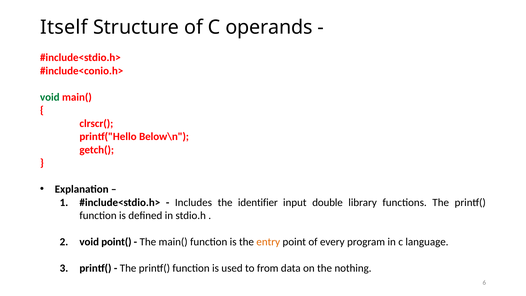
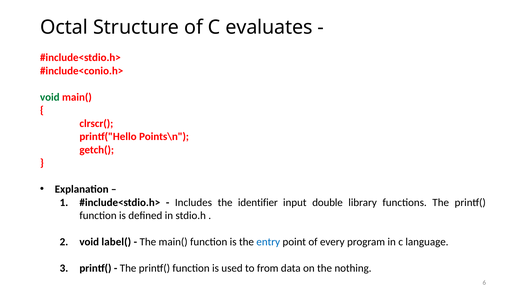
Itself: Itself -> Octal
operands: operands -> evaluates
Below\n: Below\n -> Points\n
point(: point( -> label(
entry colour: orange -> blue
